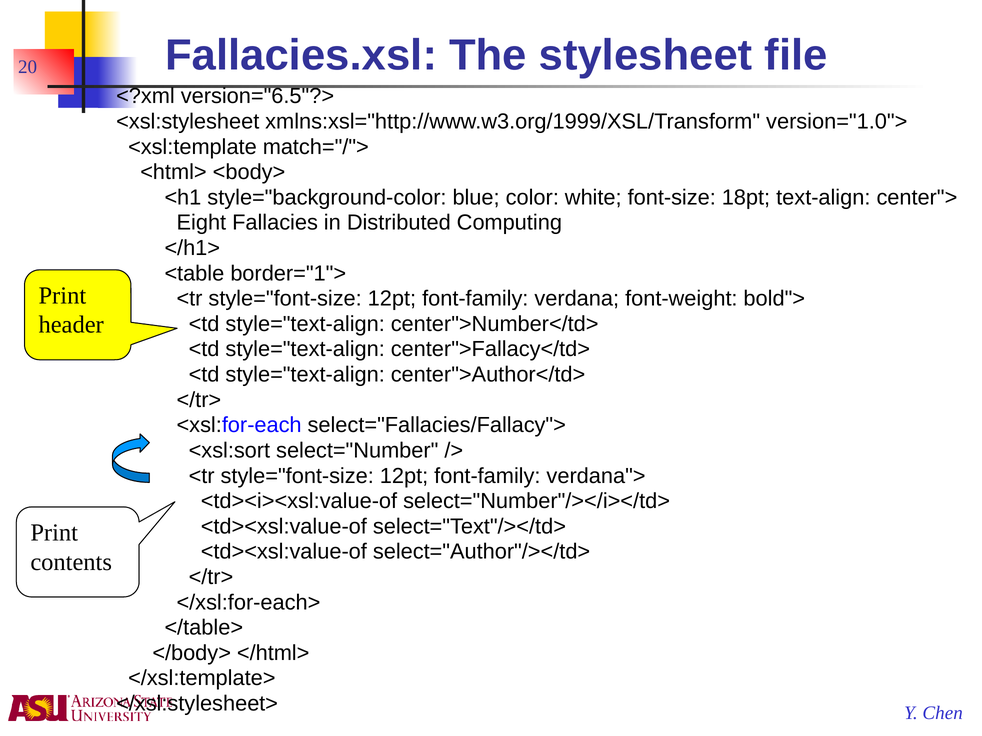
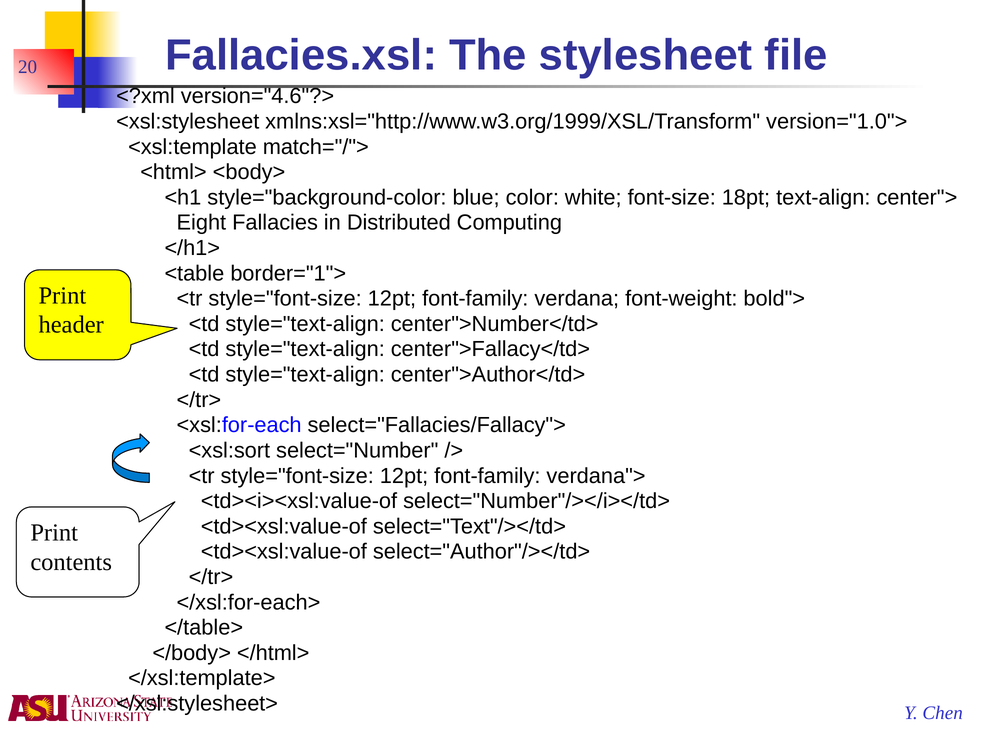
version="6.5"?>: version="6.5"?> -> version="4.6"?>
